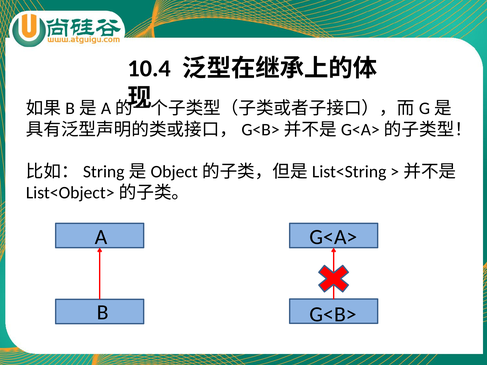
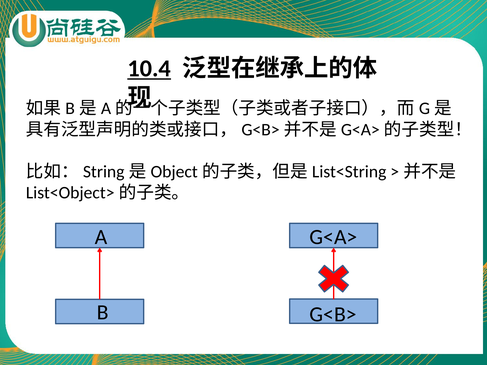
10.4 underline: none -> present
